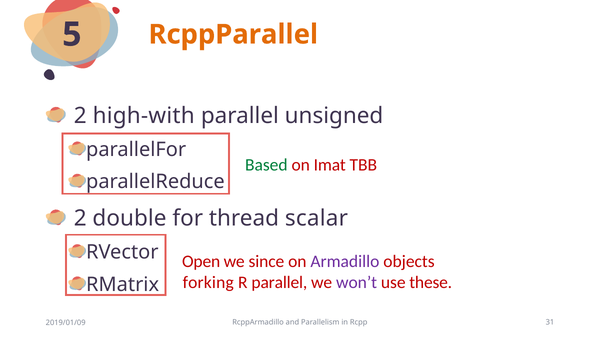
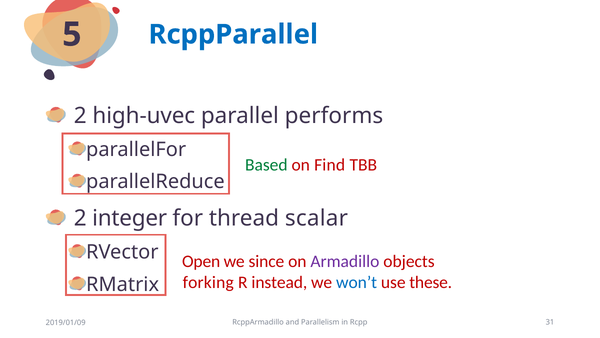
RcppParallel colour: orange -> blue
high-with: high-with -> high-uvec
unsigned: unsigned -> performs
Imat: Imat -> Find
double: double -> integer
R parallel: parallel -> instead
won’t colour: purple -> blue
